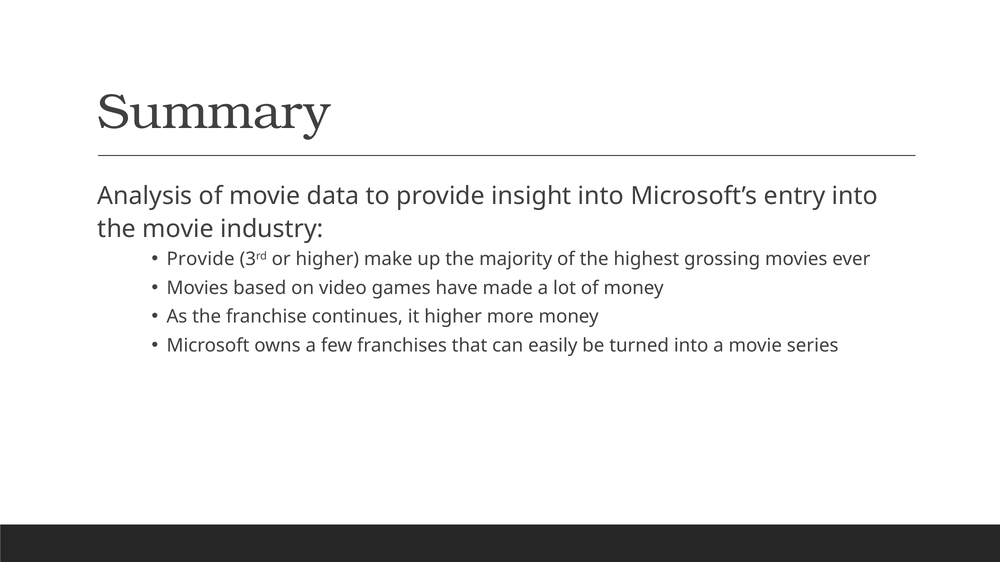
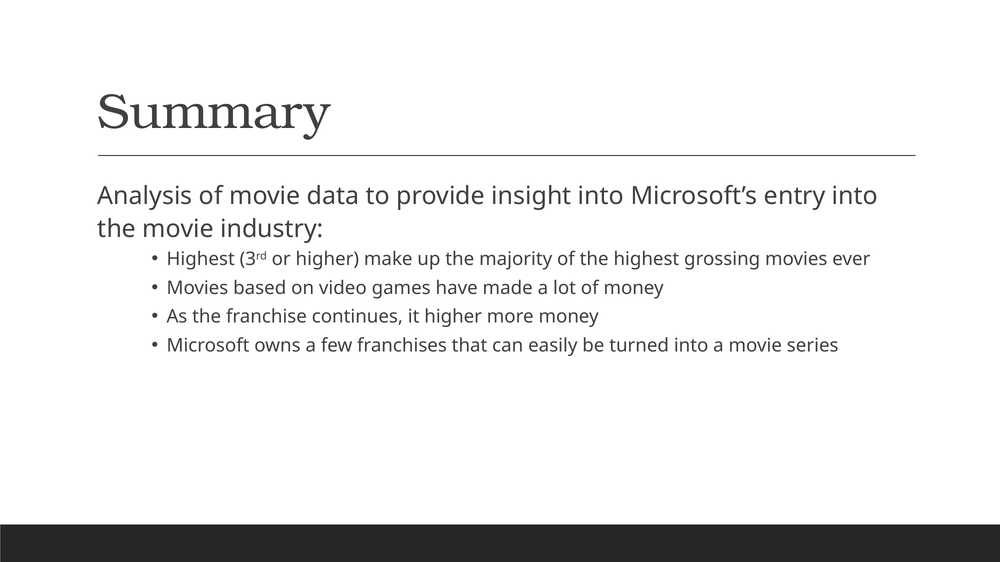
Provide at (201, 259): Provide -> Highest
